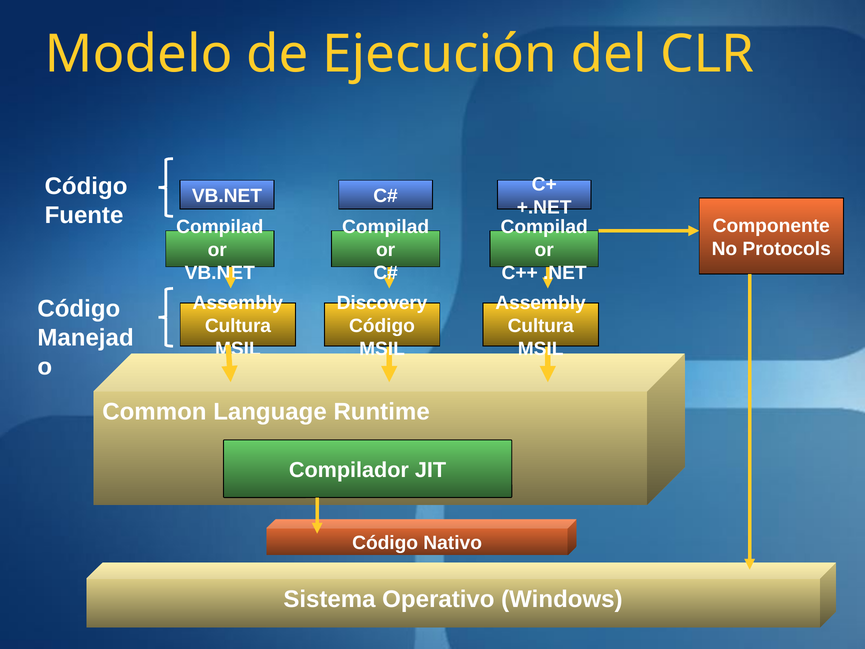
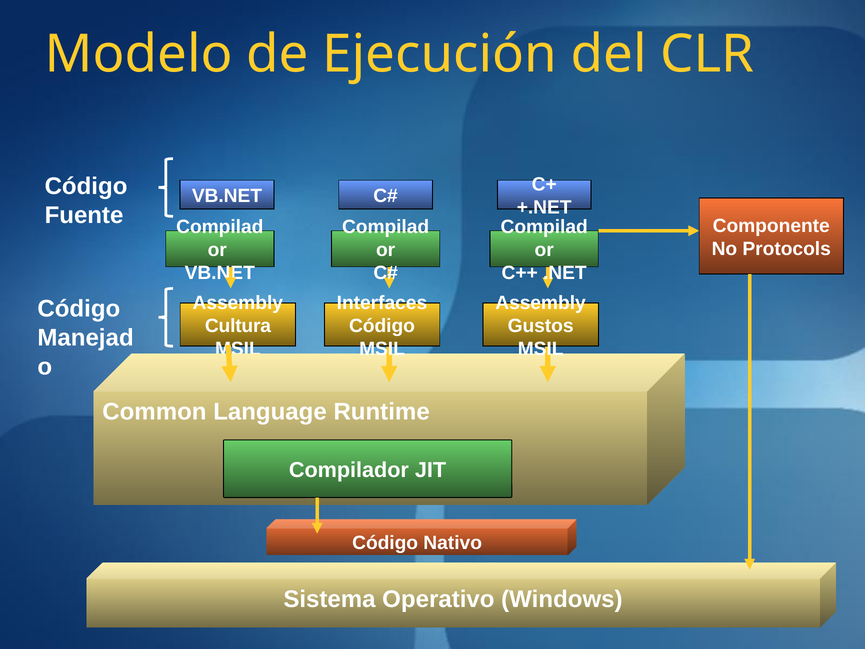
Discovery: Discovery -> Interfaces
Cultura at (541, 326): Cultura -> Gustos
